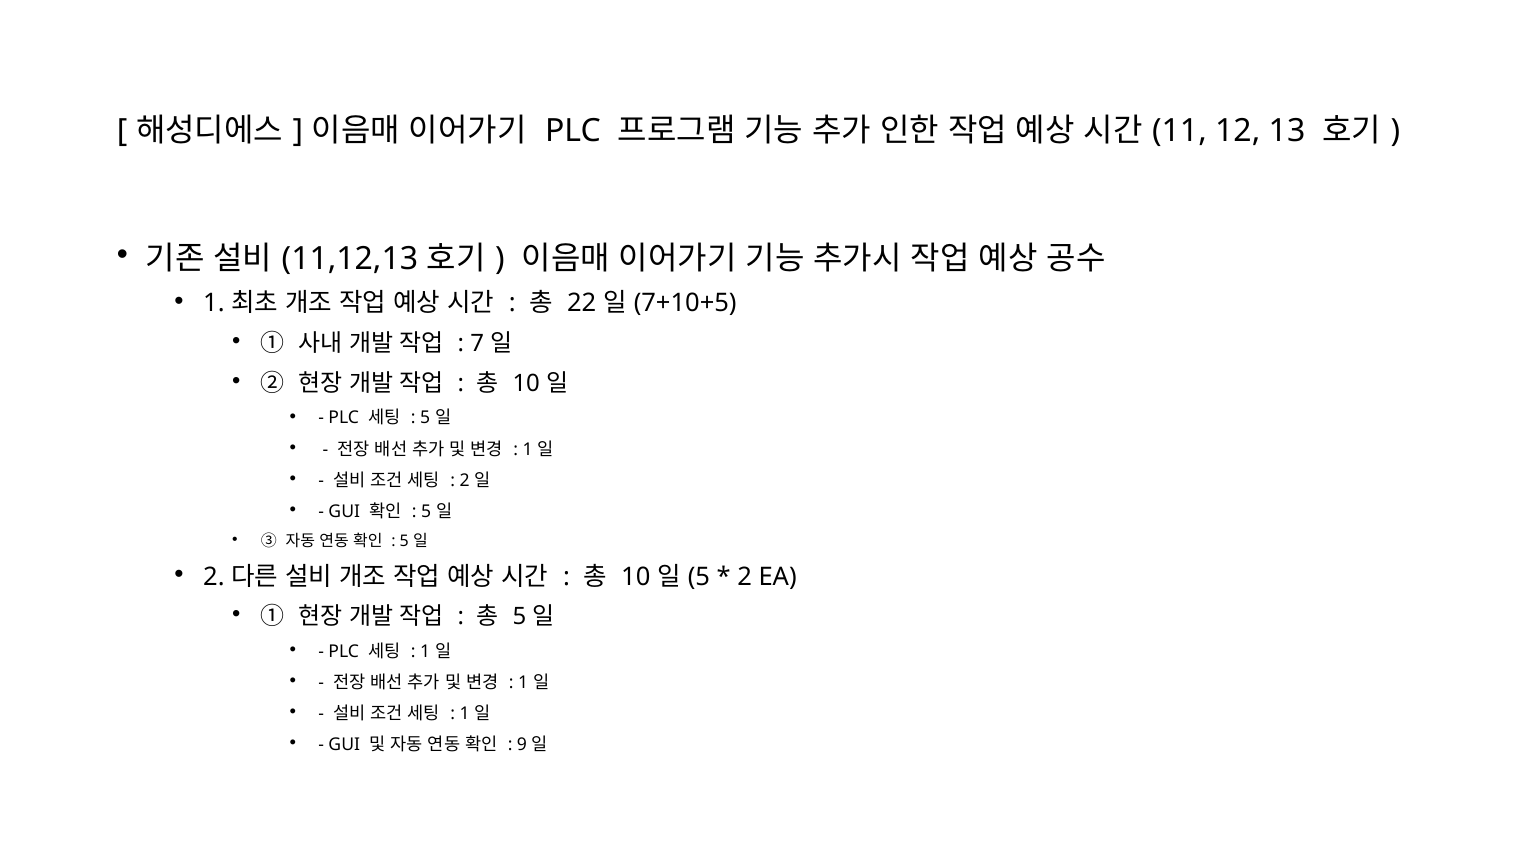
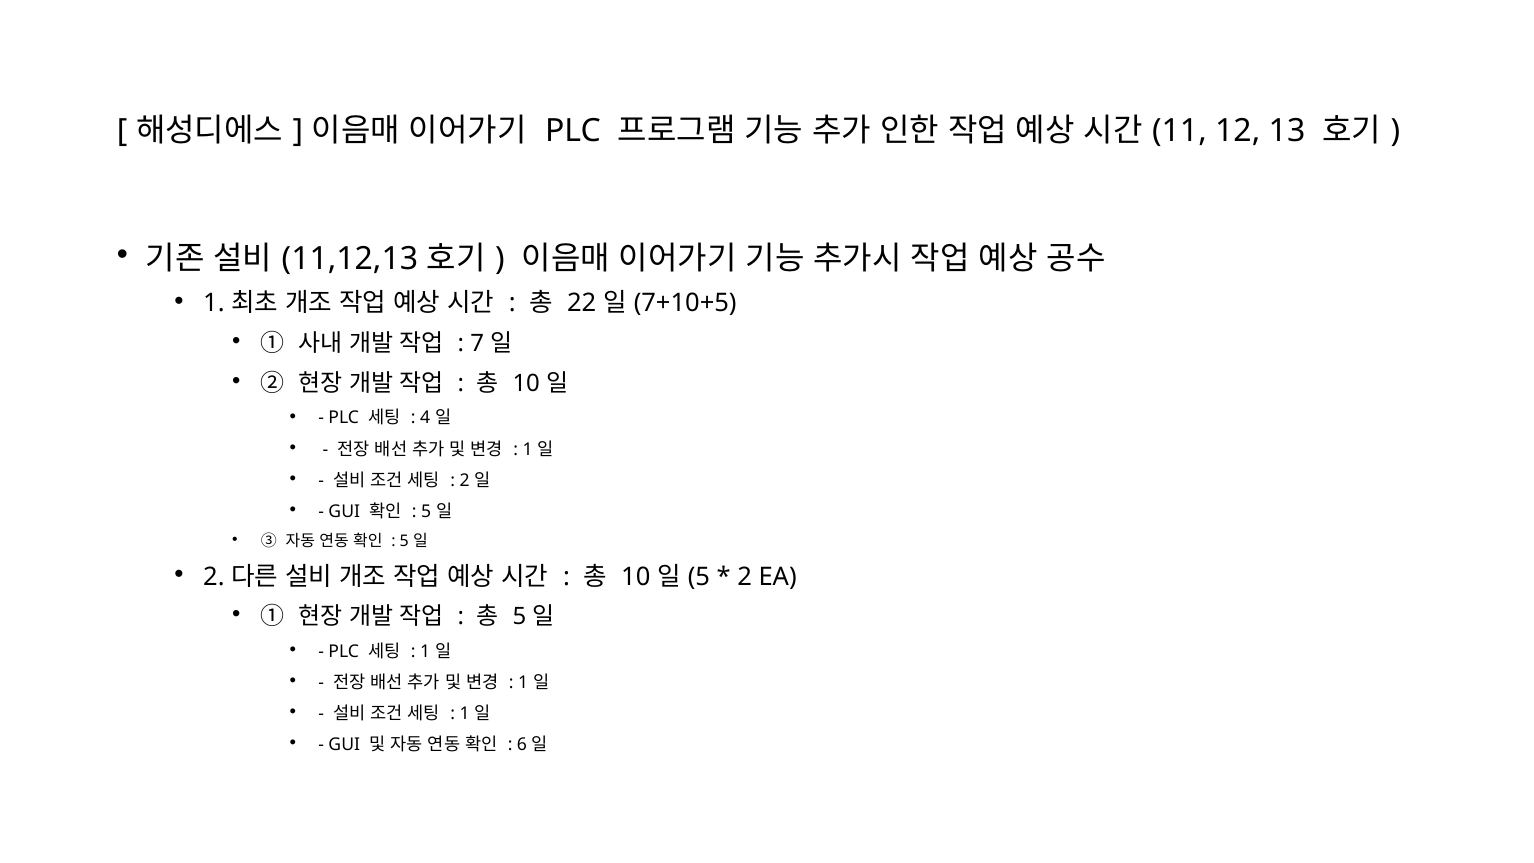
5 at (425, 418): 5 -> 4
9: 9 -> 6
